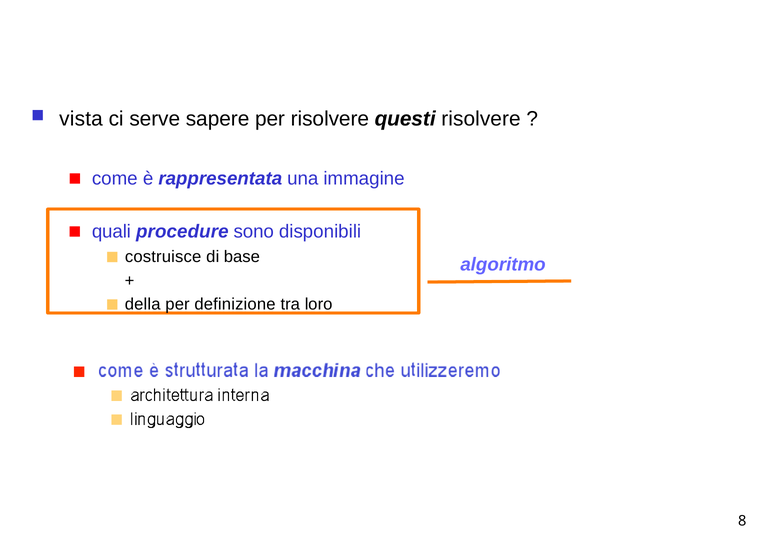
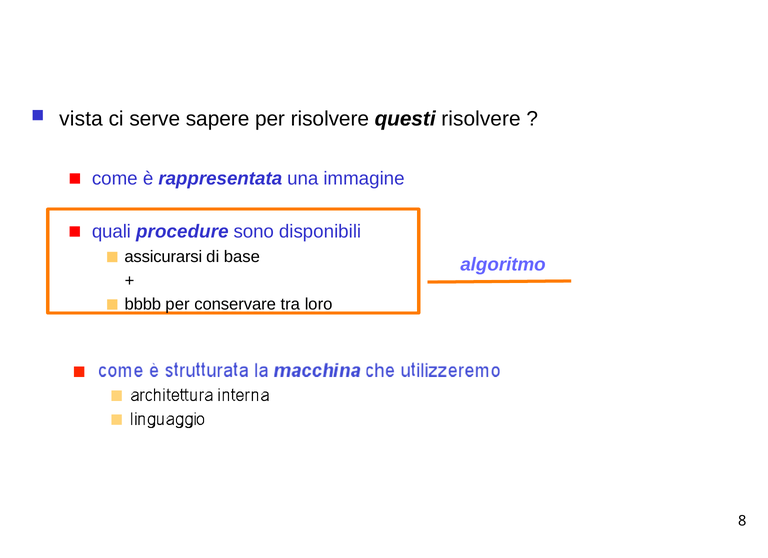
costruisce: costruisce -> assicurarsi
della: della -> bbbb
definizione: definizione -> conservare
